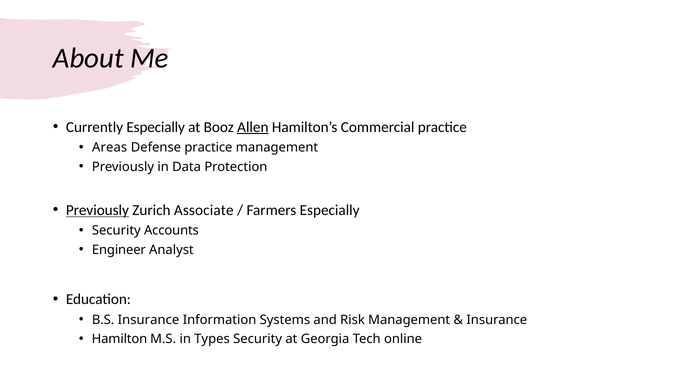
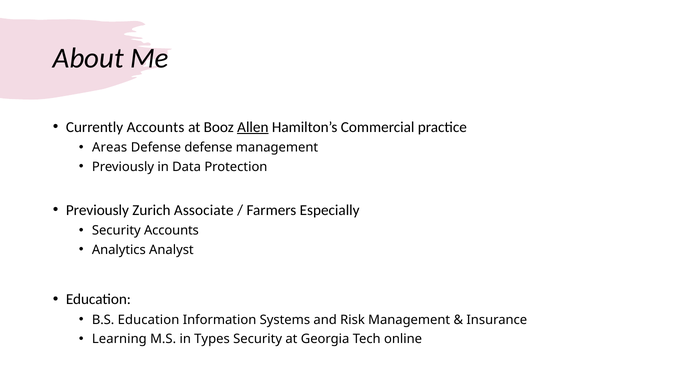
Currently Especially: Especially -> Accounts
Defense practice: practice -> defense
Previously at (97, 210) underline: present -> none
Engineer: Engineer -> Analytics
B.S Insurance: Insurance -> Education
Hamilton: Hamilton -> Learning
